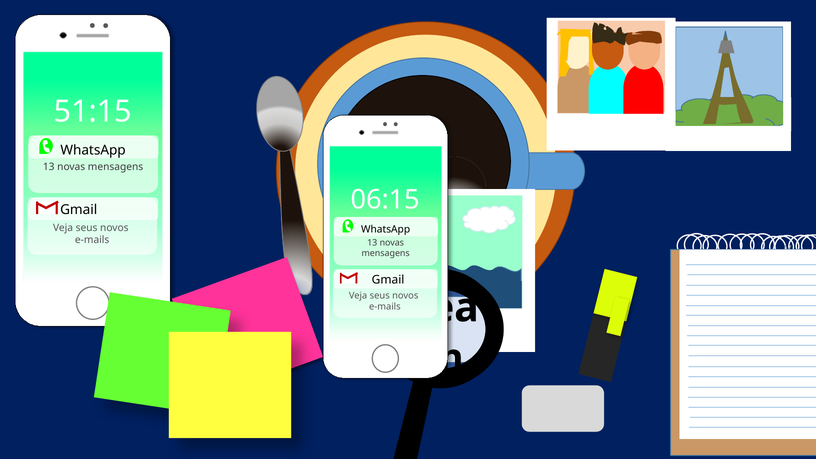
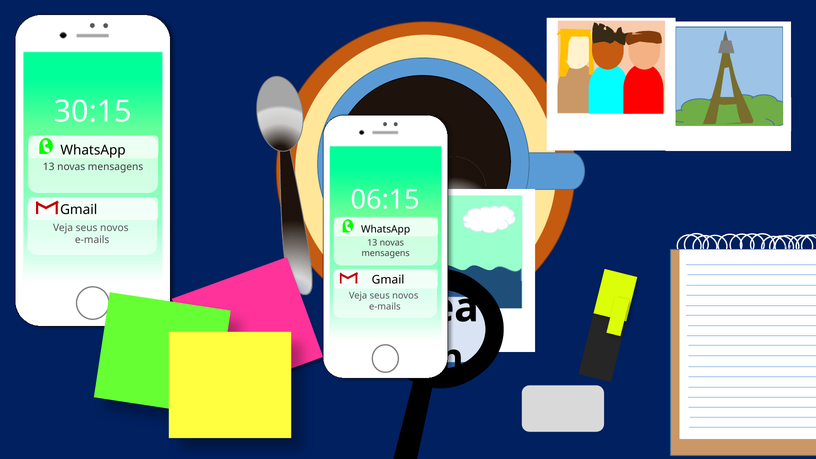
51:15: 51:15 -> 30:15
